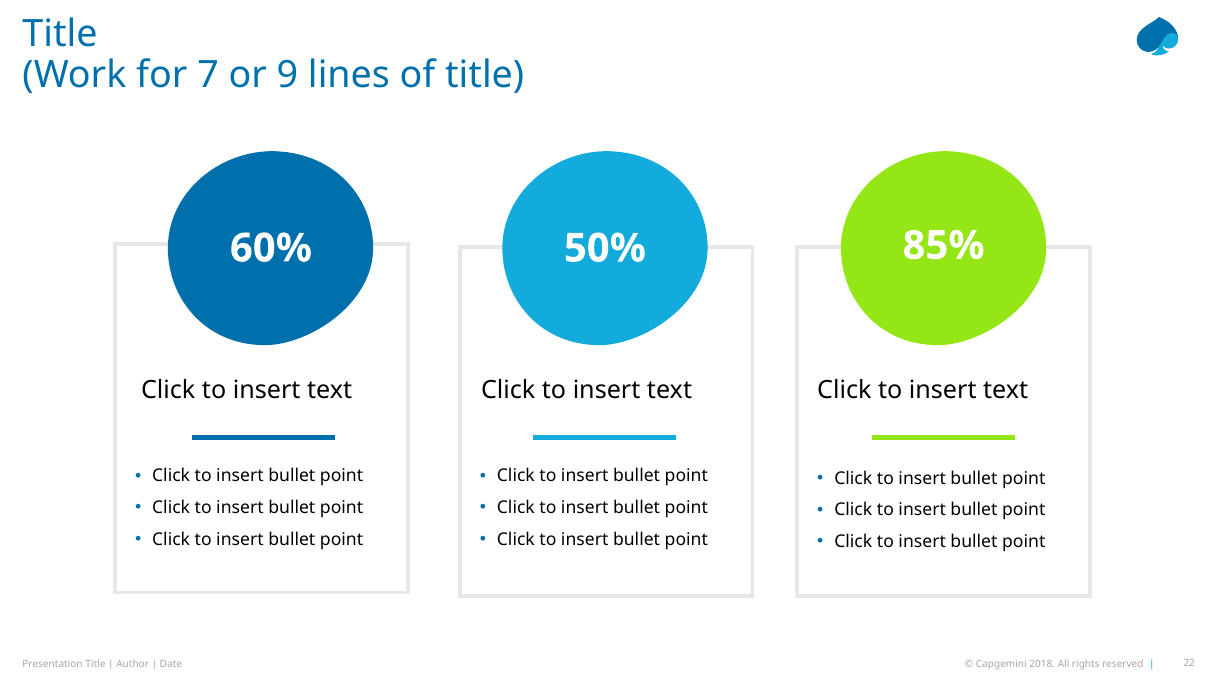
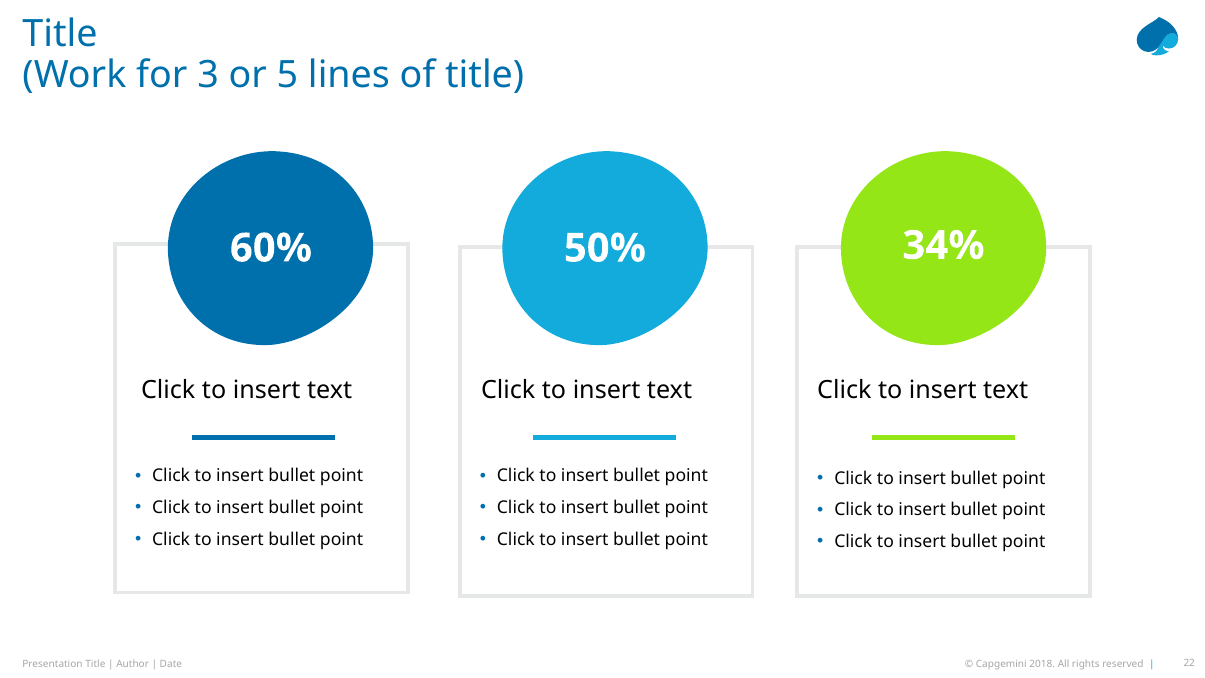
7: 7 -> 3
9: 9 -> 5
85%: 85% -> 34%
